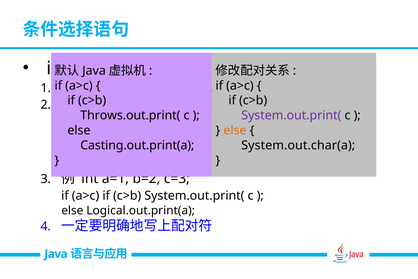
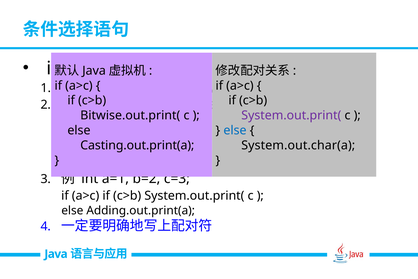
Throws.out.print(: Throws.out.print( -> Bitwise.out.print(
else at (235, 130) colour: orange -> blue
Logical.out.print(a: Logical.out.print(a -> Adding.out.print(a
